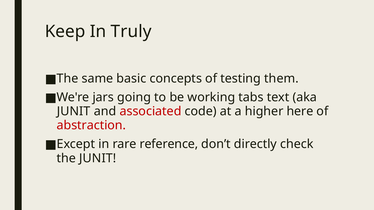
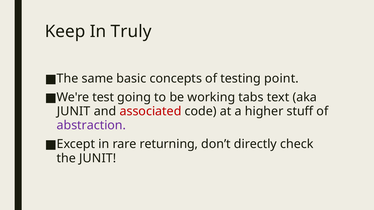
them: them -> point
jars: jars -> test
here: here -> stuff
abstraction colour: red -> purple
reference: reference -> returning
